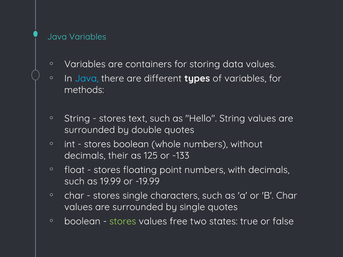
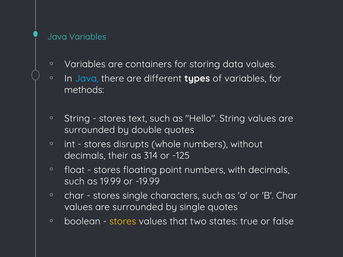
stores boolean: boolean -> disrupts
125: 125 -> 314
-133: -133 -> -125
stores at (123, 221) colour: light green -> yellow
free: free -> that
